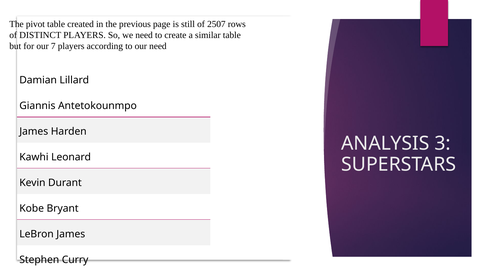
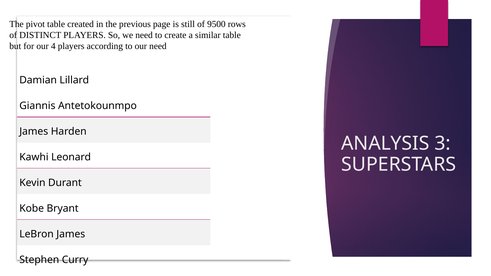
2507: 2507 -> 9500
7: 7 -> 4
